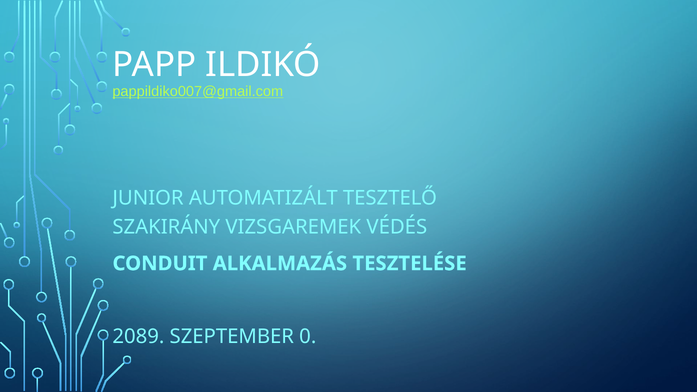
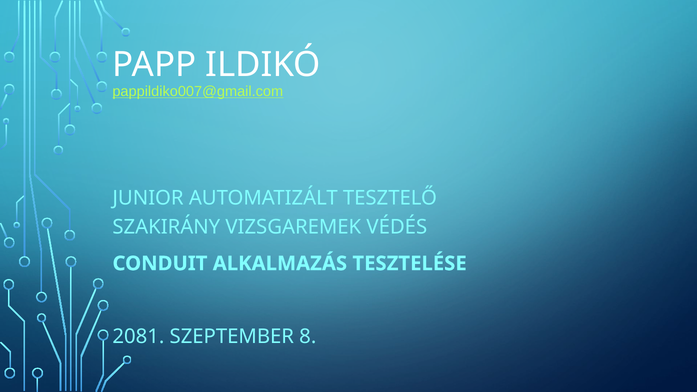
2089: 2089 -> 2081
0: 0 -> 8
